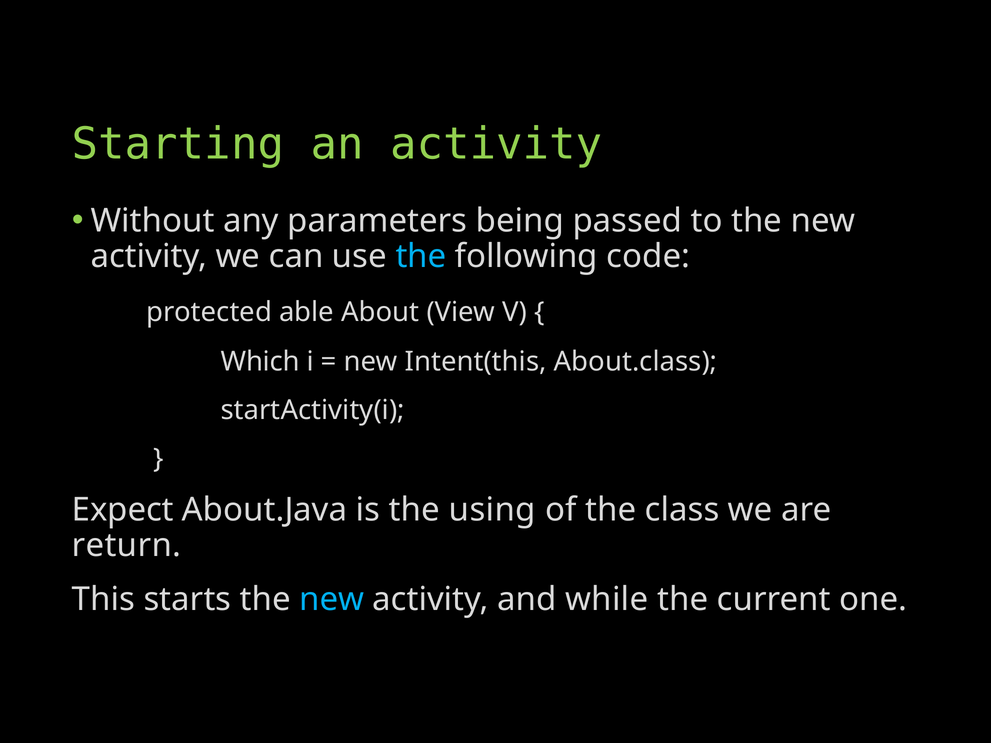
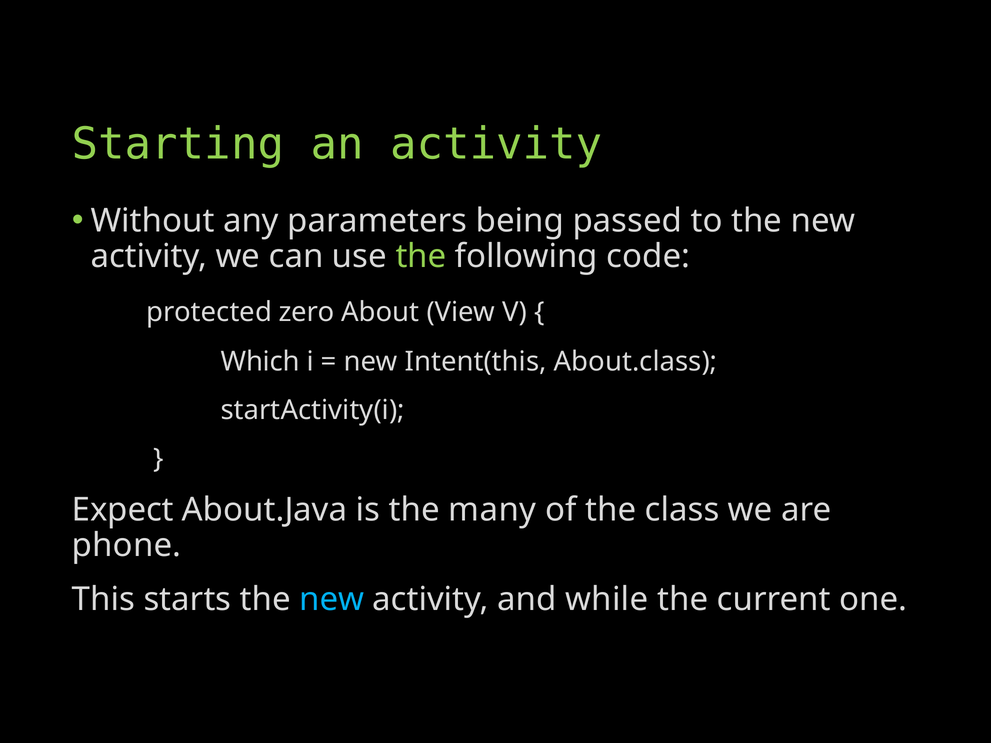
the at (421, 256) colour: light blue -> light green
able: able -> zero
using: using -> many
return: return -> phone
